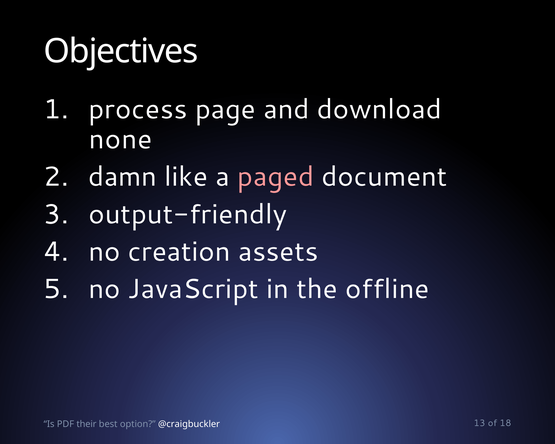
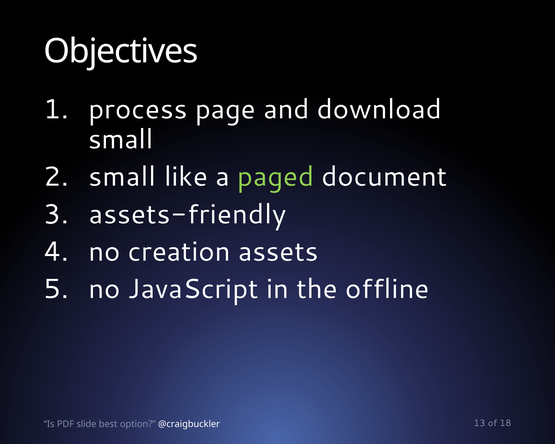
none at (120, 139): none -> small
damn at (123, 177): damn -> small
paged colour: pink -> light green
output-friendly: output-friendly -> assets-friendly
their: their -> slide
